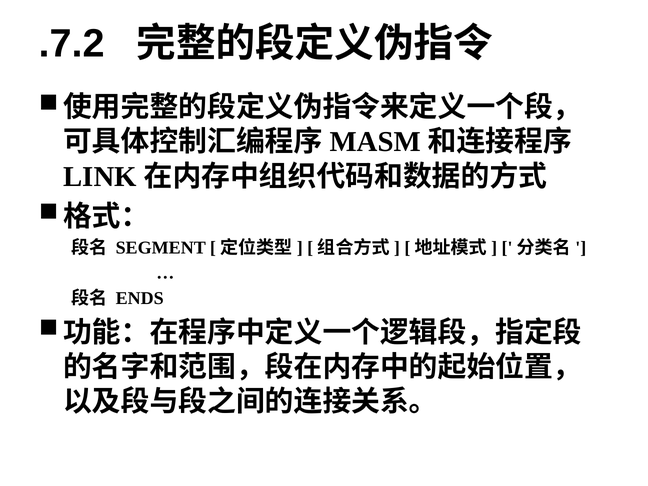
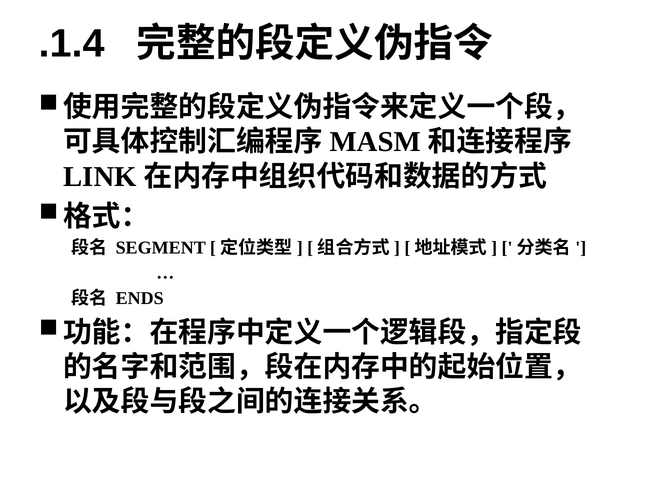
.7.2: .7.2 -> .1.4
